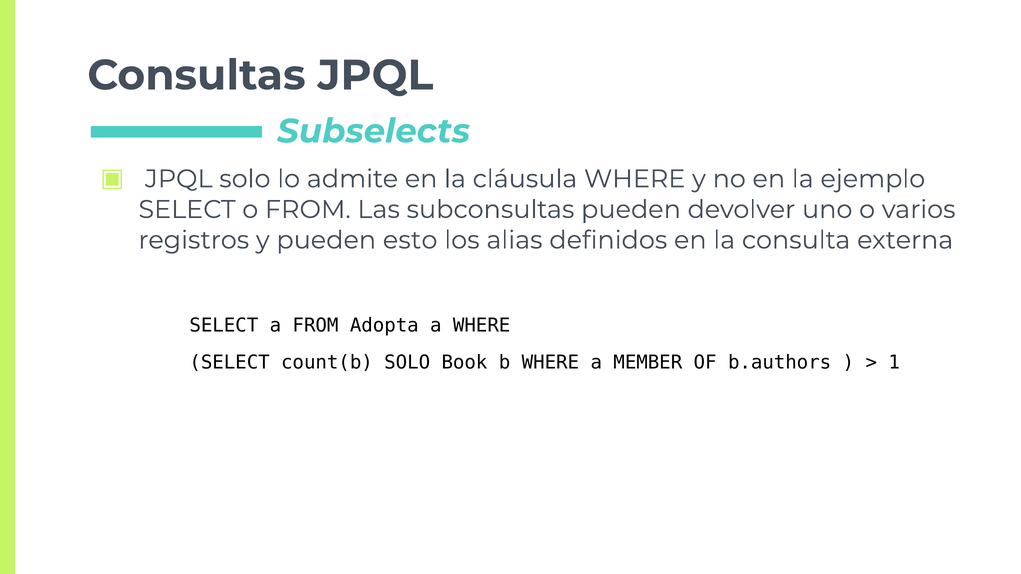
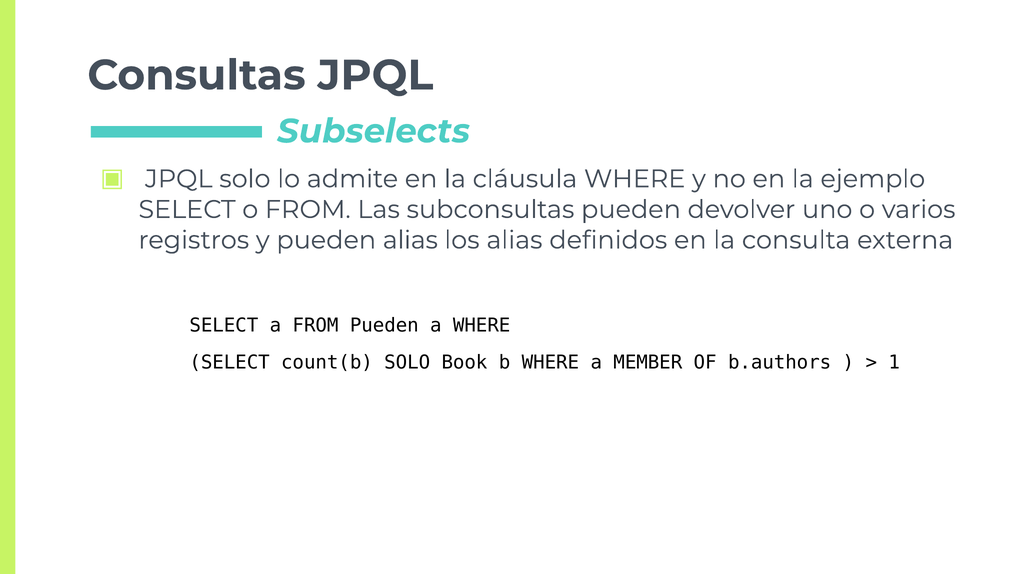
pueden esto: esto -> alias
FROM Adopta: Adopta -> Pueden
